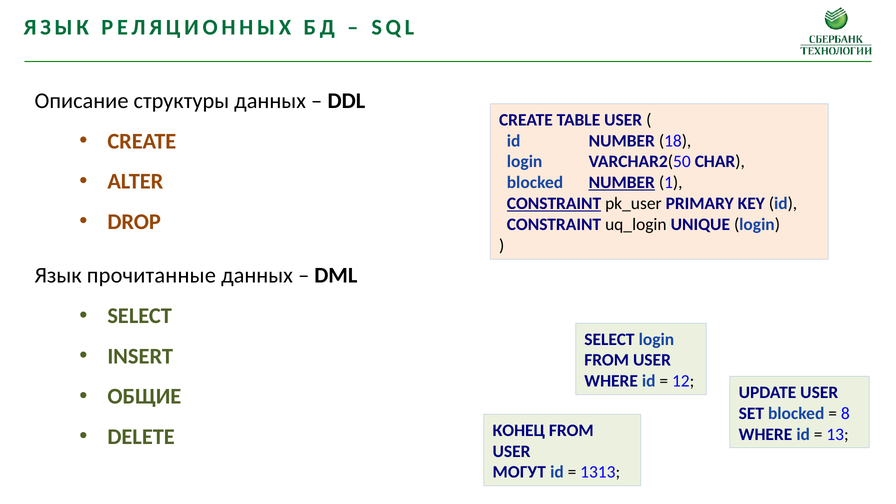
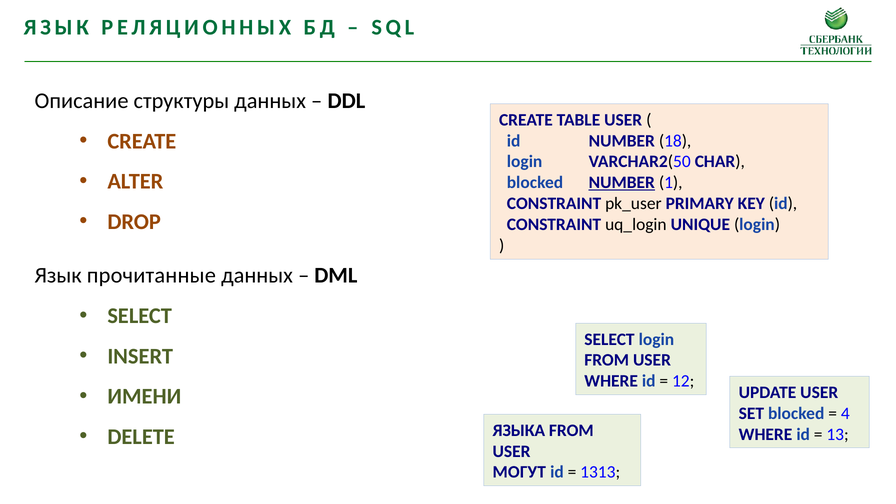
CONSTRAINT at (554, 204) underline: present -> none
ОБЩИЕ: ОБЩИЕ -> ИМЕНИ
8: 8 -> 4
КОНЕЦ: КОНЕЦ -> ЯЗЫКА
